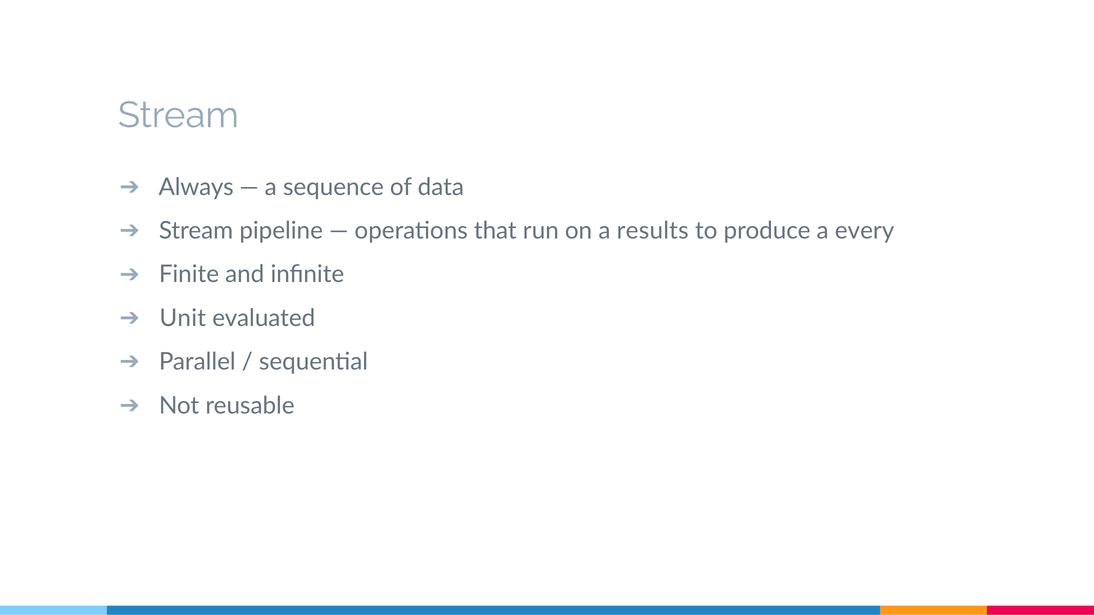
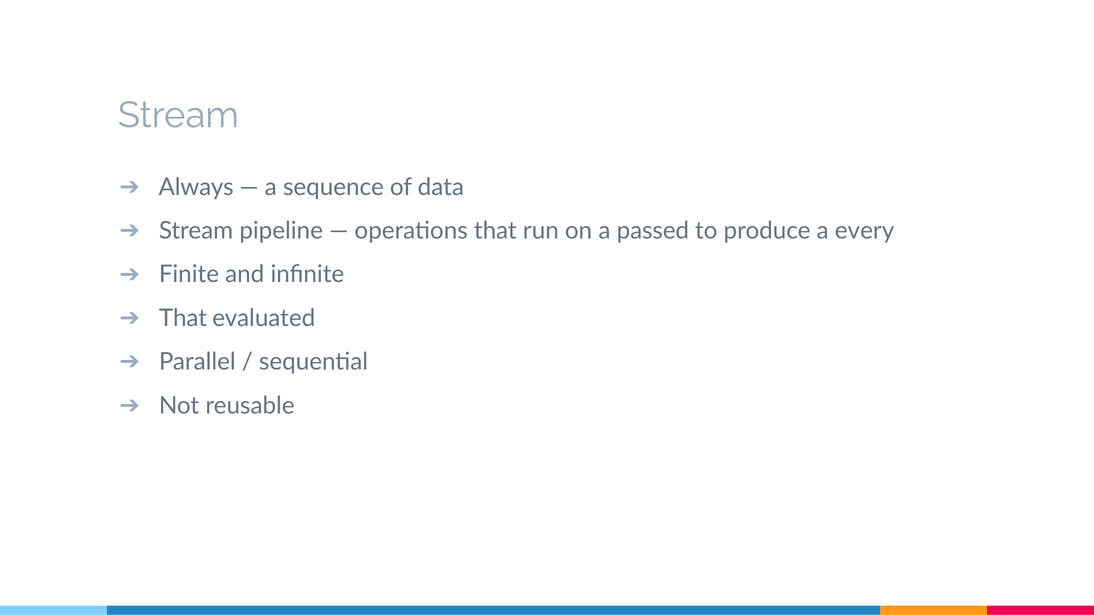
results: results -> passed
Unit at (183, 318): Unit -> That
